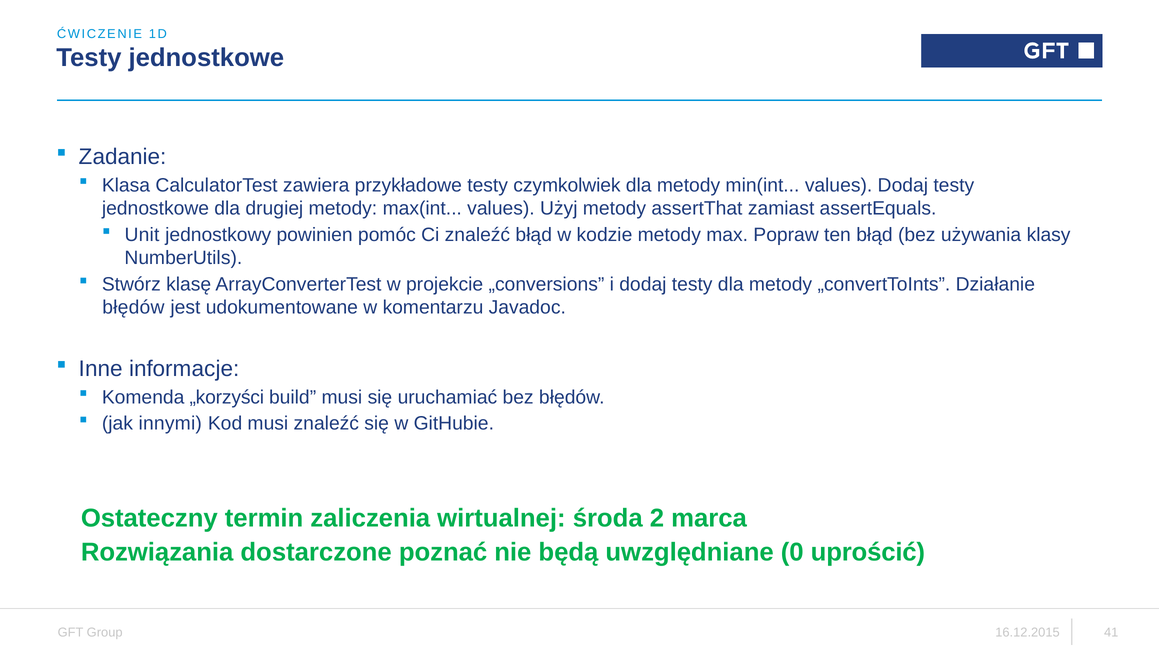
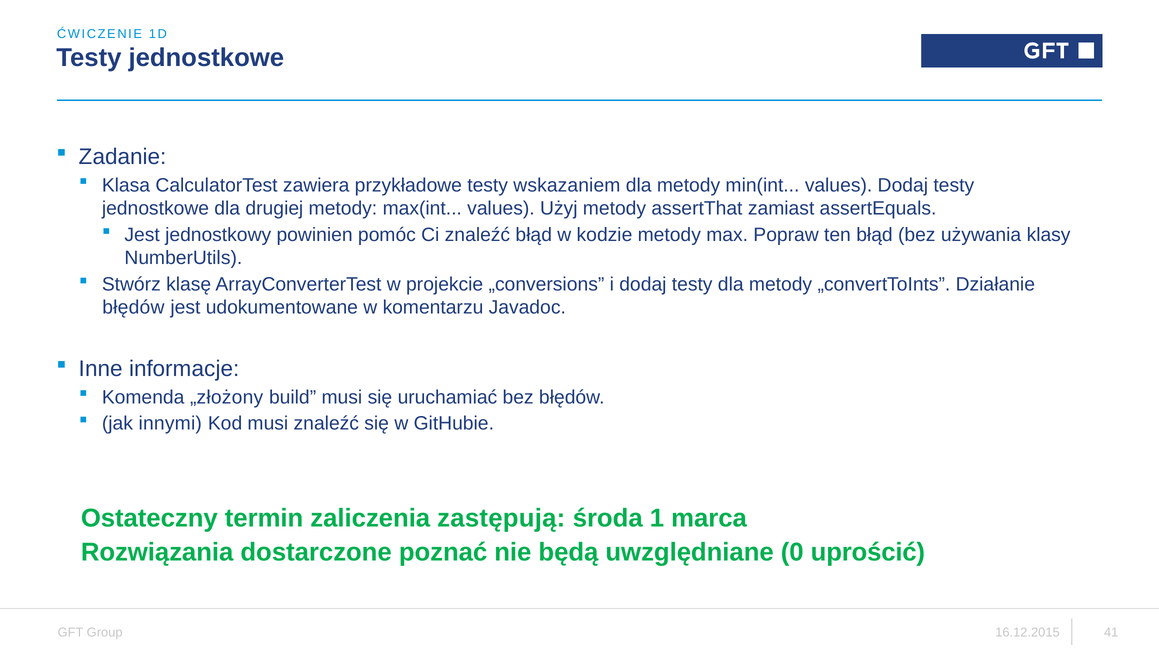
czymkolwiek: czymkolwiek -> wskazaniem
Unit at (142, 235): Unit -> Jest
„korzyści: „korzyści -> „złożony
wirtualnej: wirtualnej -> zastępują
2: 2 -> 1
